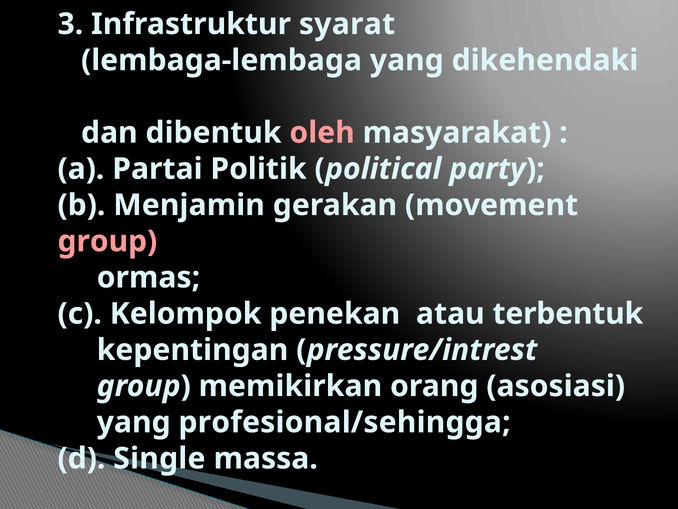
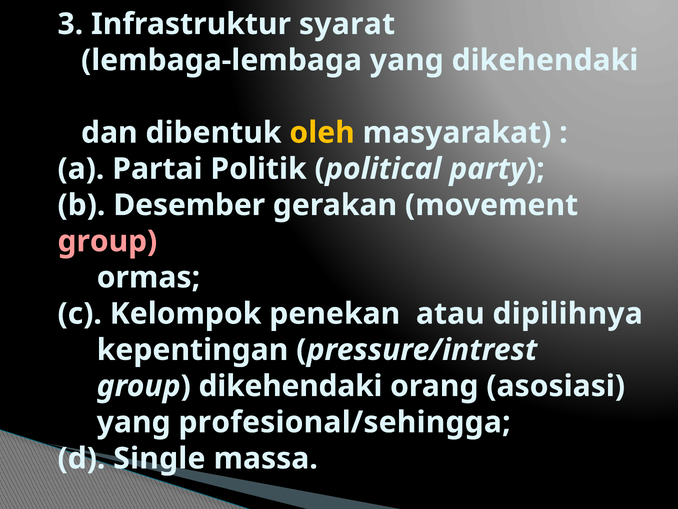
oleh colour: pink -> yellow
Menjamin: Menjamin -> Desember
terbentuk: terbentuk -> dipilihnya
group memikirkan: memikirkan -> dikehendaki
